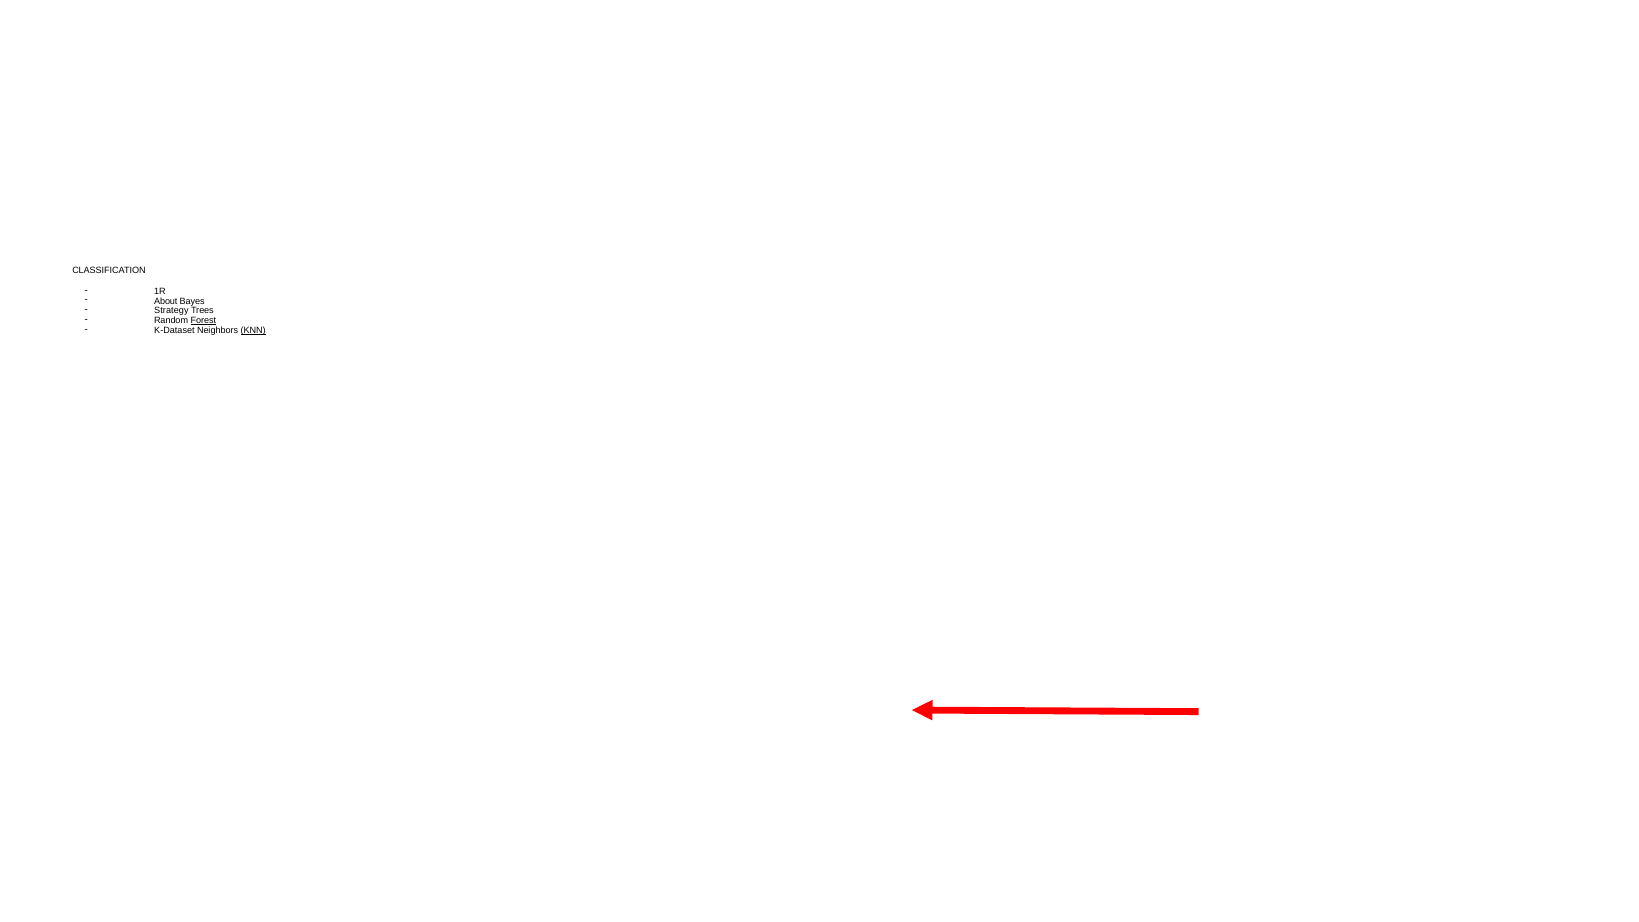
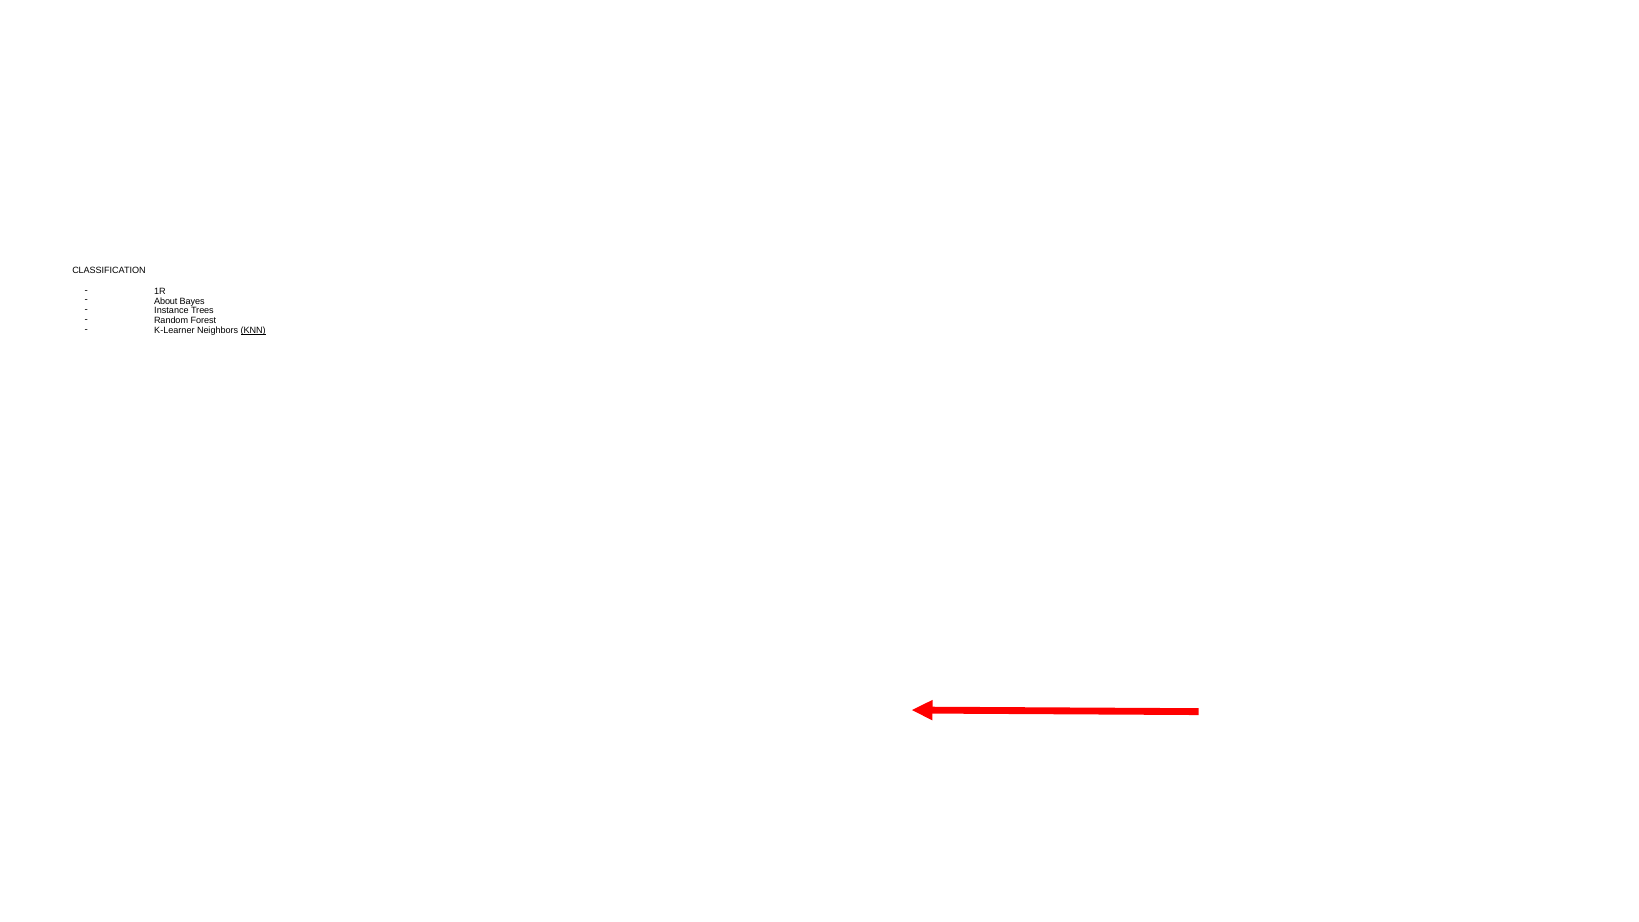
Strategy: Strategy -> Instance
Forest underline: present -> none
K-Dataset: K-Dataset -> K-Learner
